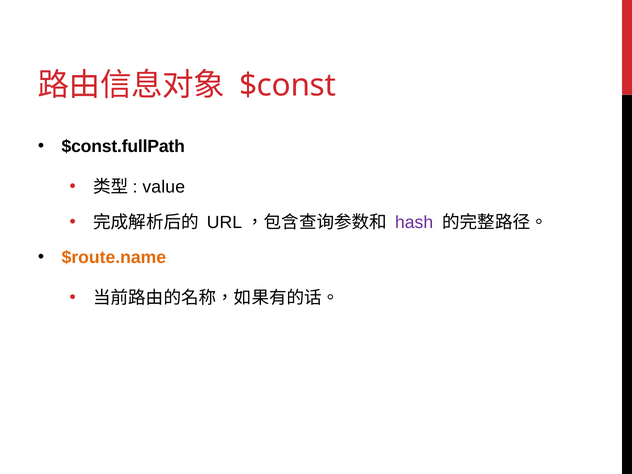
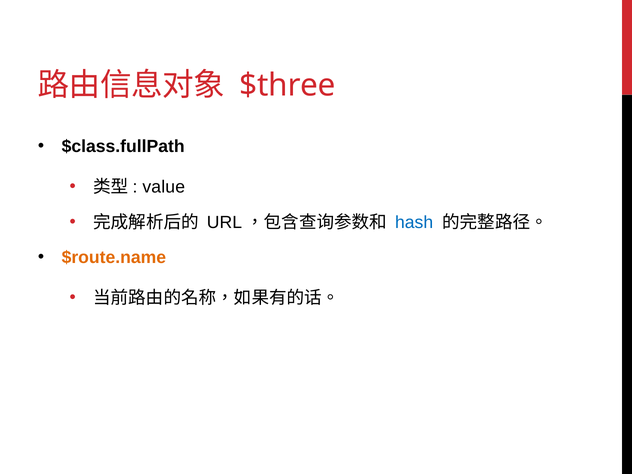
$const: $const -> $three
$const.fullPath: $const.fullPath -> $class.fullPath
hash colour: purple -> blue
